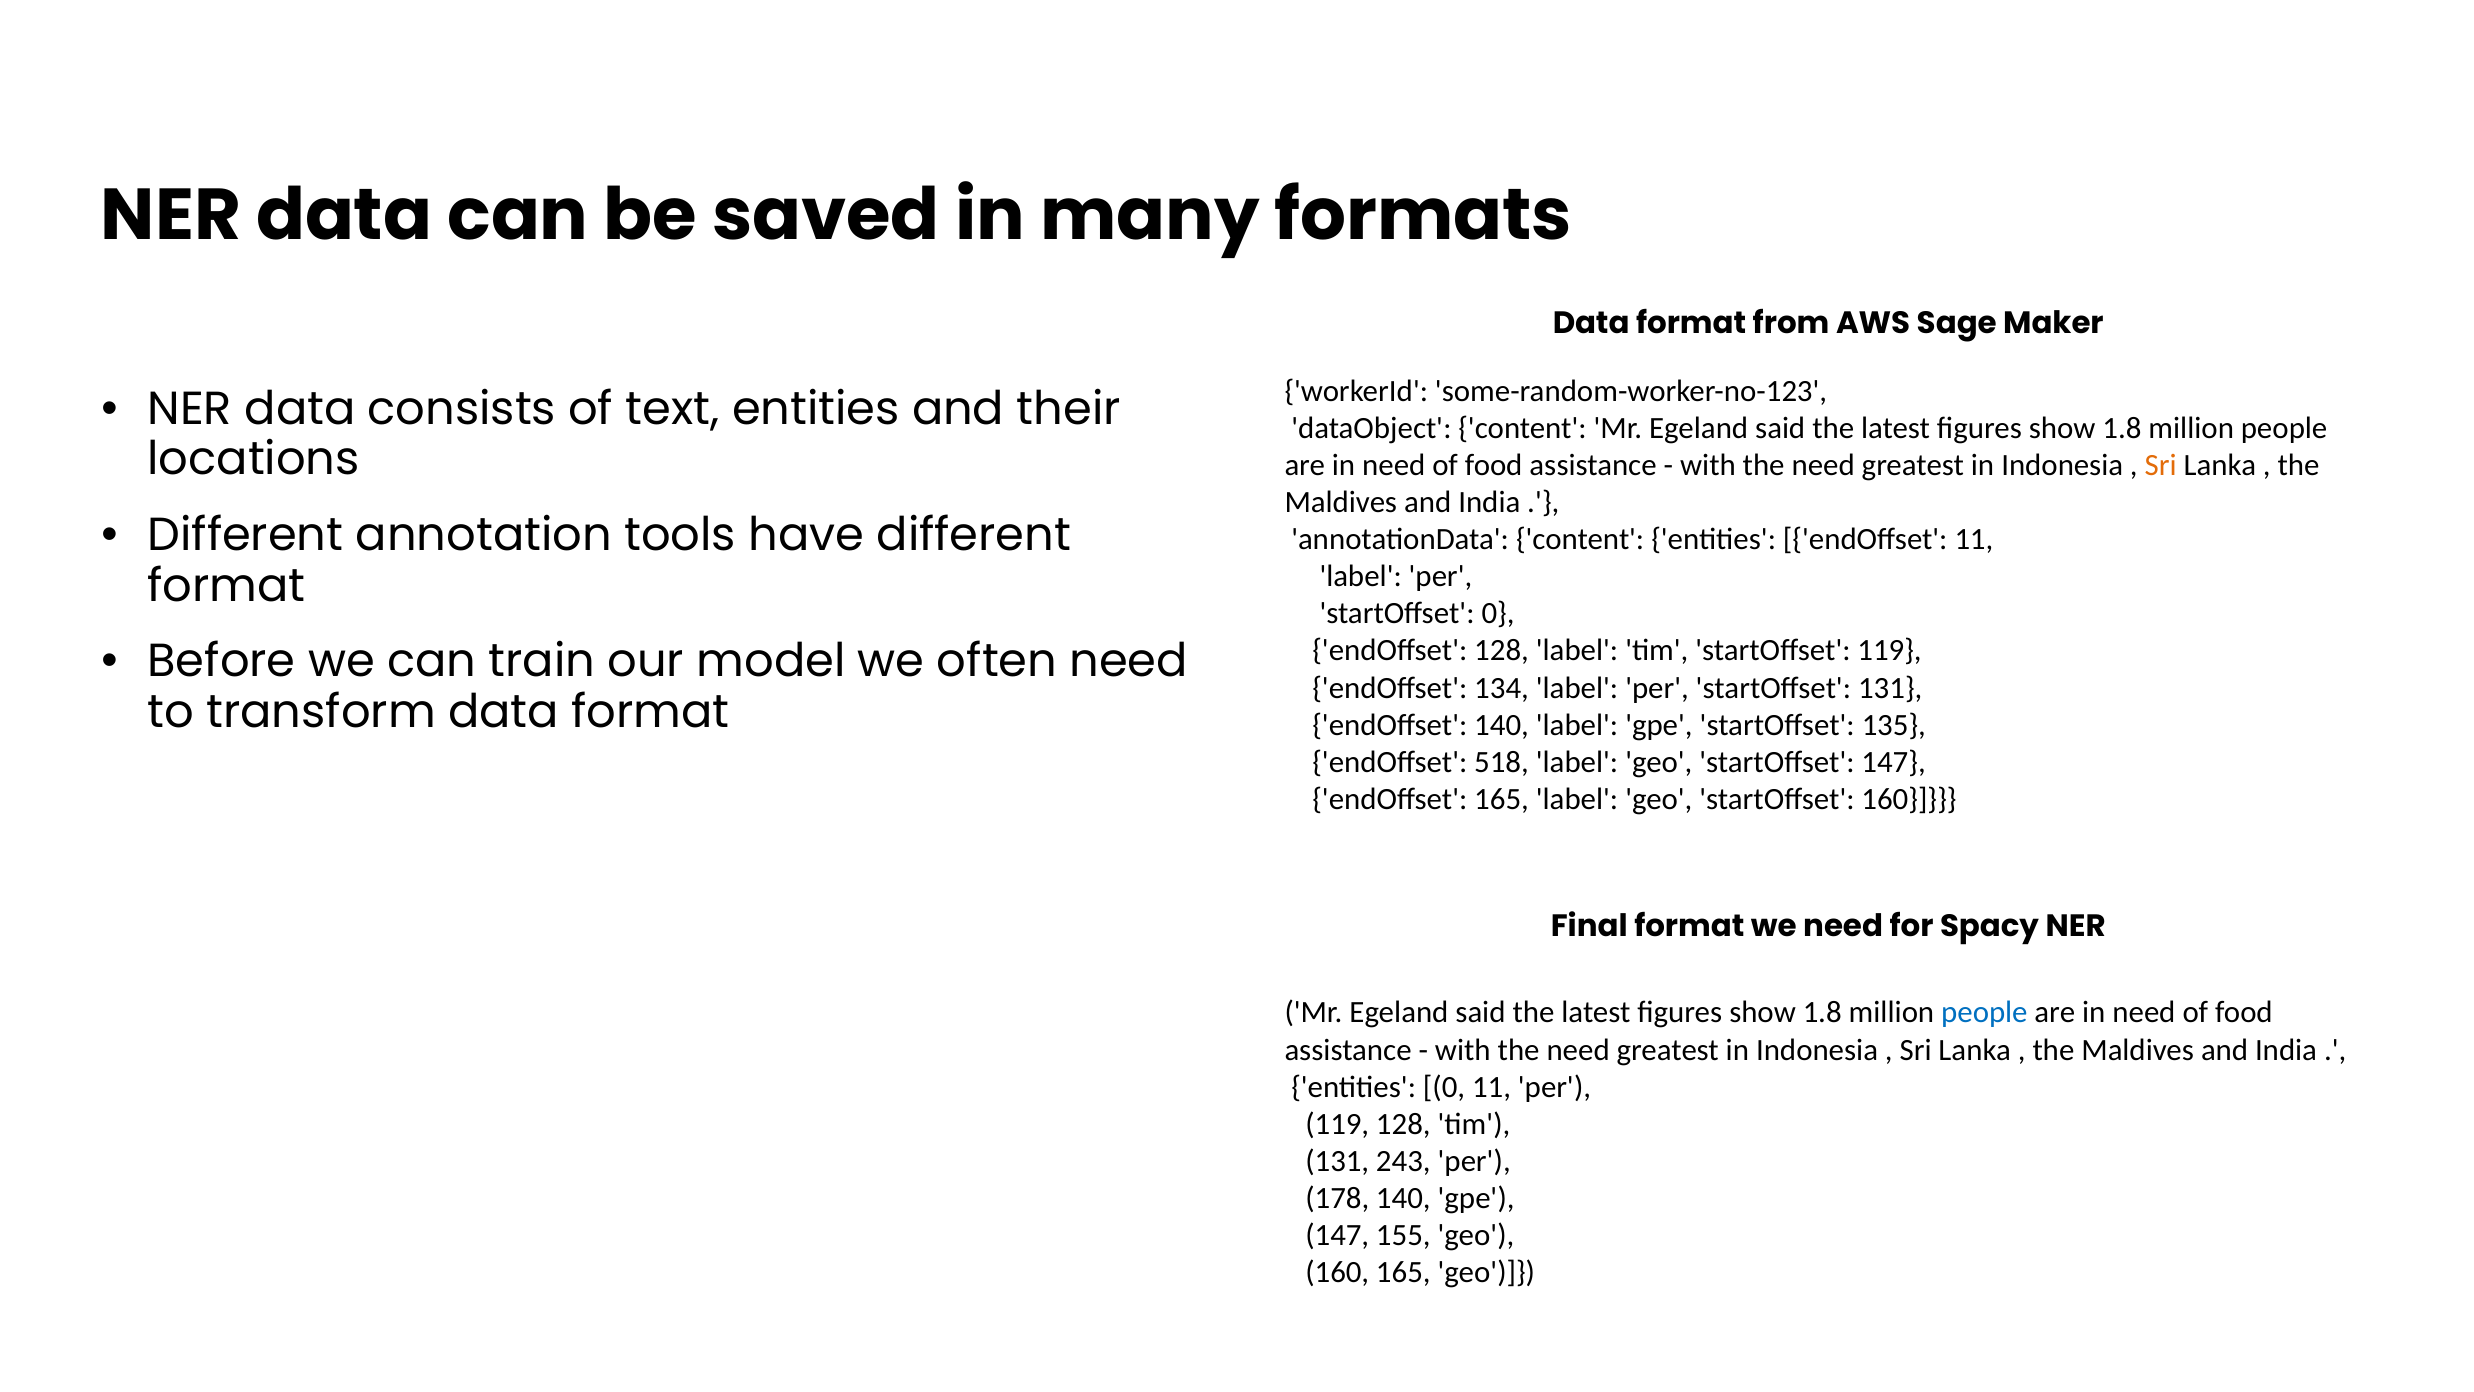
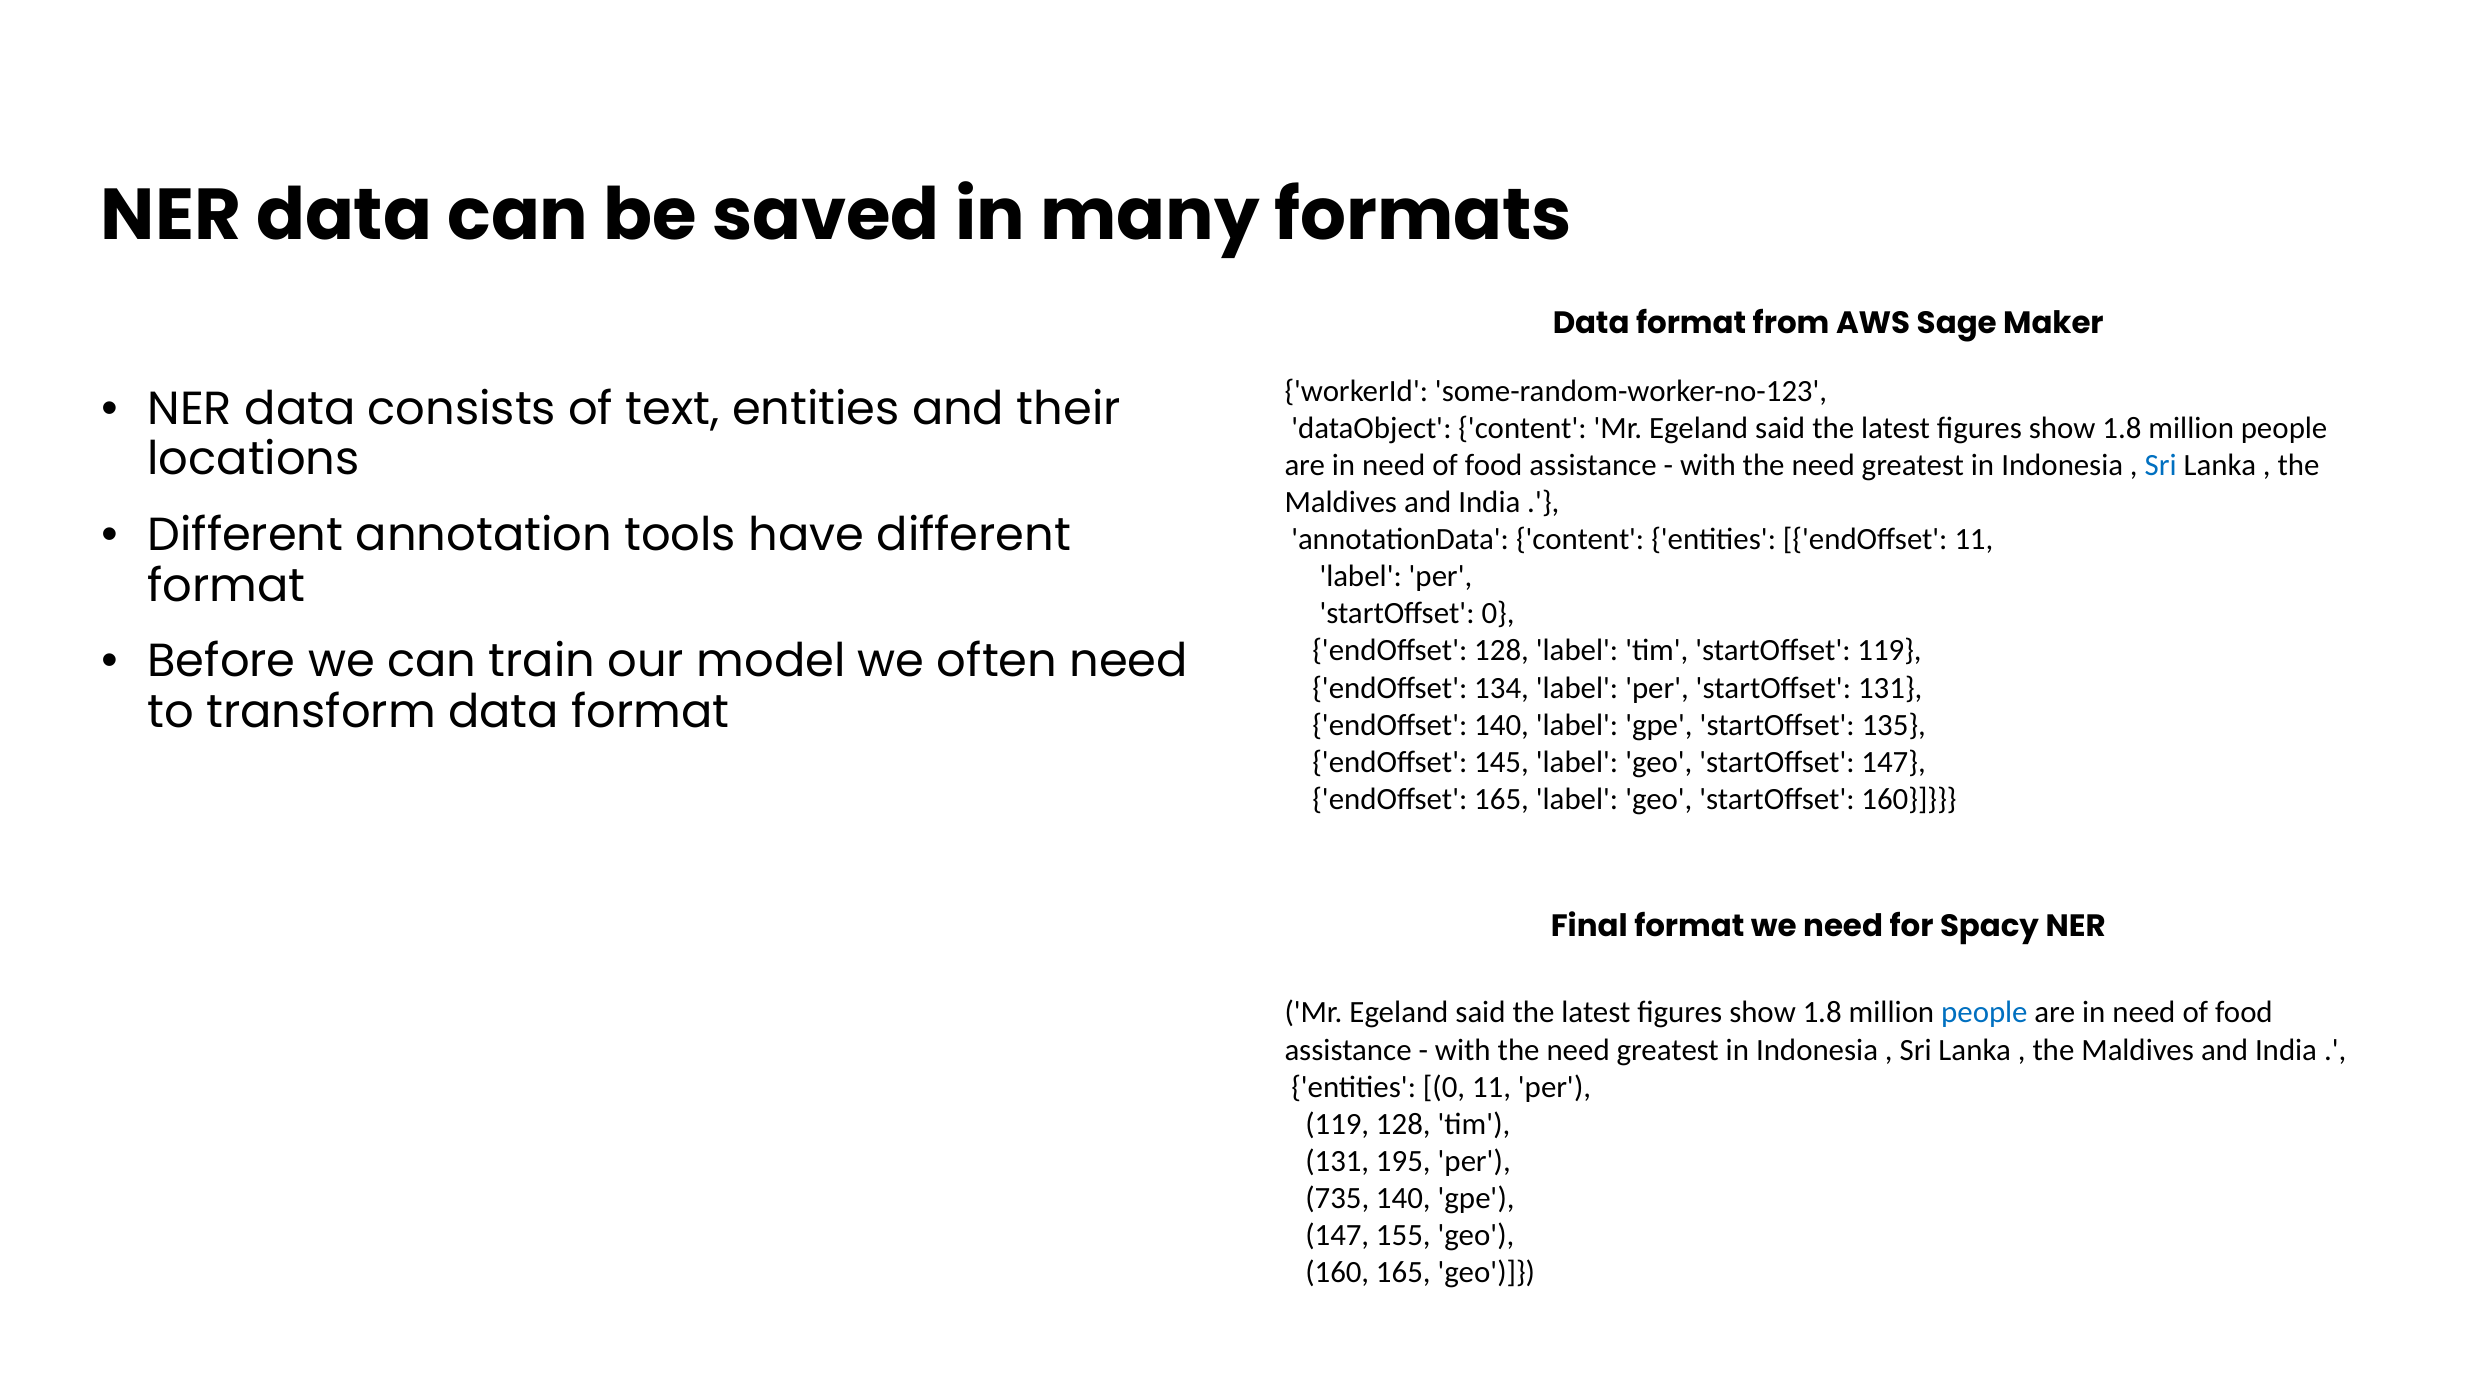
Sri at (2161, 465) colour: orange -> blue
518: 518 -> 145
243: 243 -> 195
178: 178 -> 735
